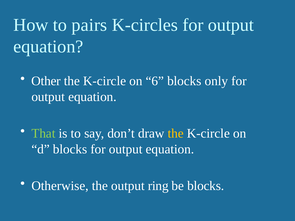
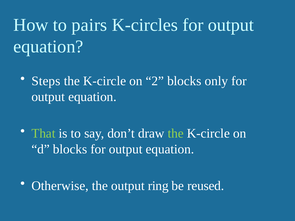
Other: Other -> Steps
6: 6 -> 2
the at (176, 134) colour: yellow -> light green
be blocks: blocks -> reused
